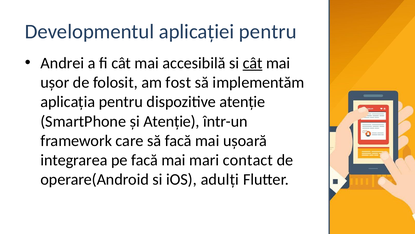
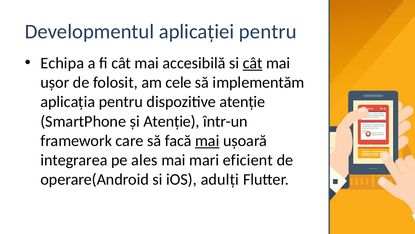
Andrei: Andrei -> Echipa
fost: fost -> cele
mai at (207, 140) underline: none -> present
pe facă: facă -> ales
contact: contact -> eficient
